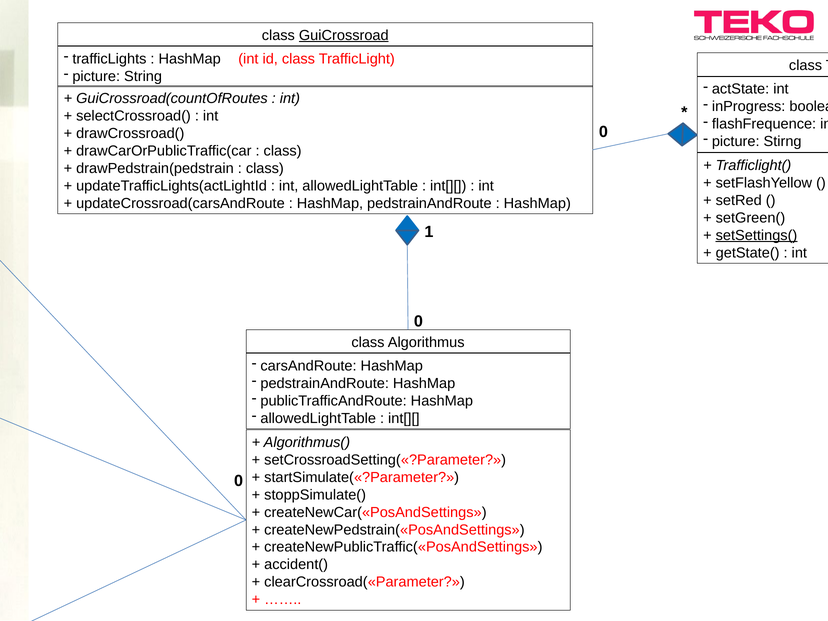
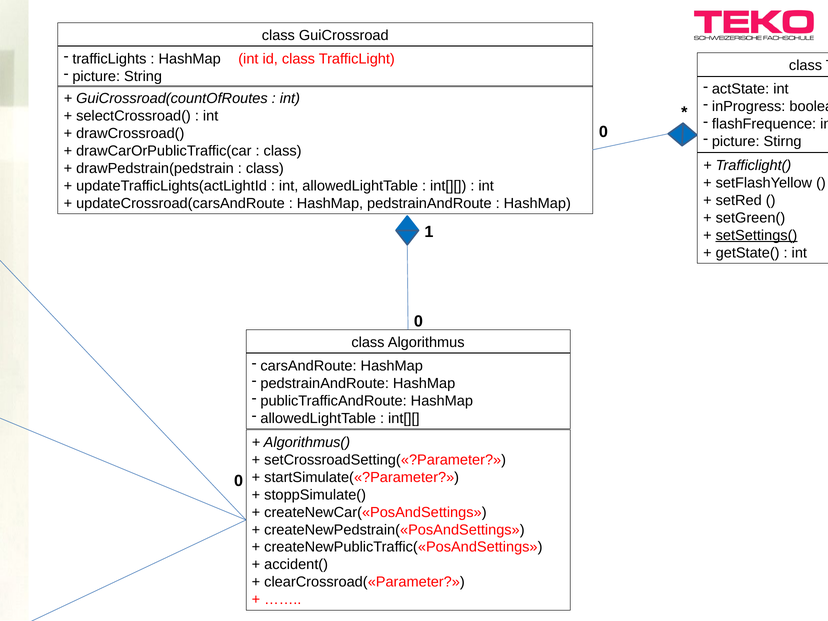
GuiCrossroad underline: present -> none
